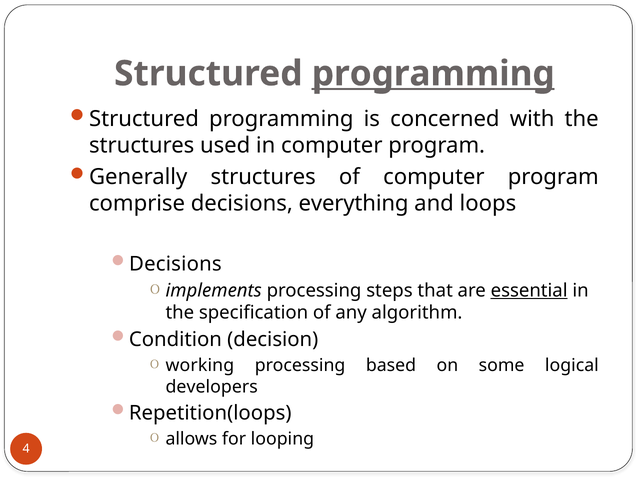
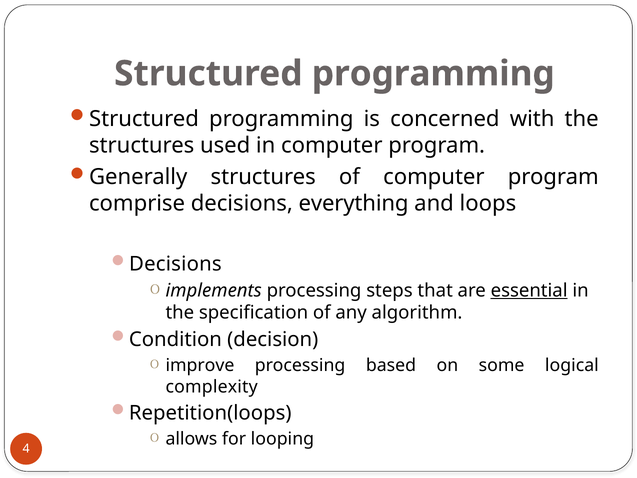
programming at (433, 74) underline: present -> none
working: working -> improve
developers: developers -> complexity
